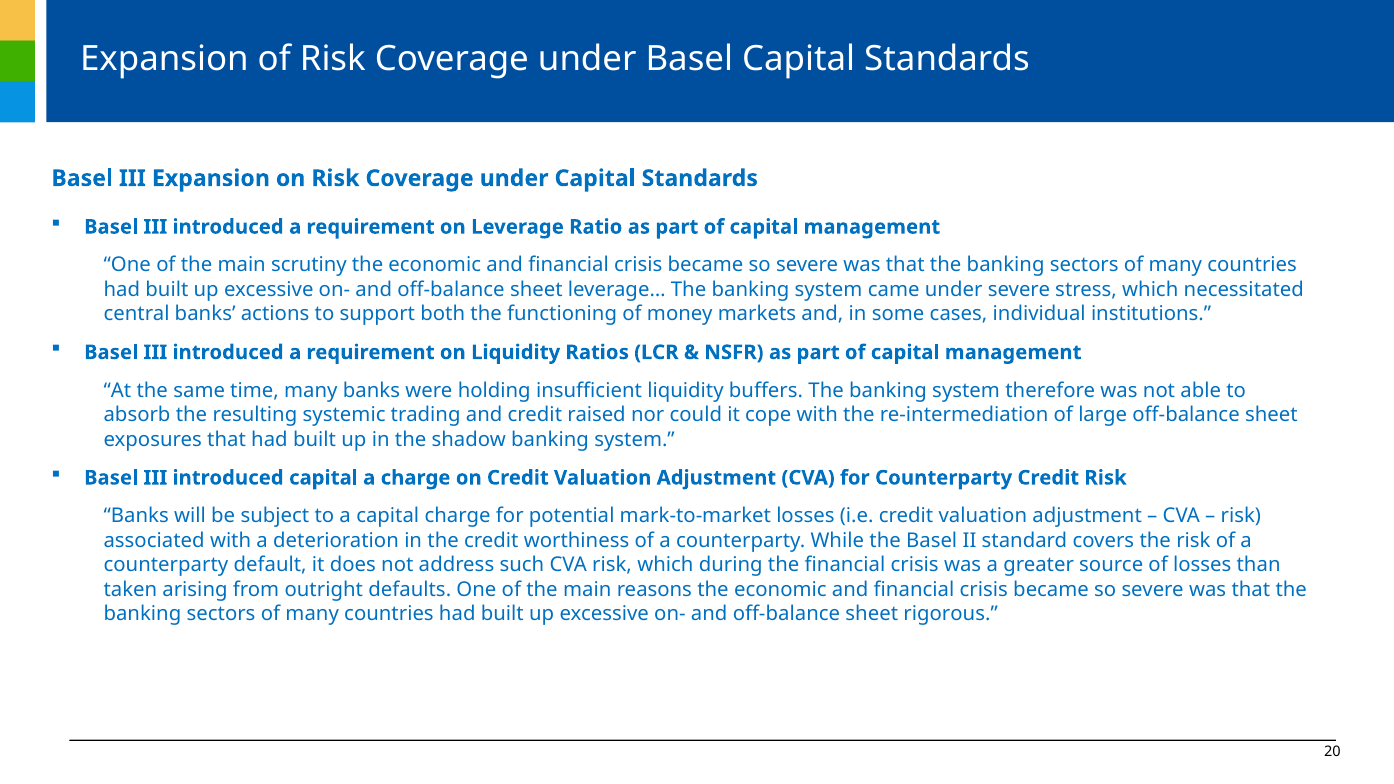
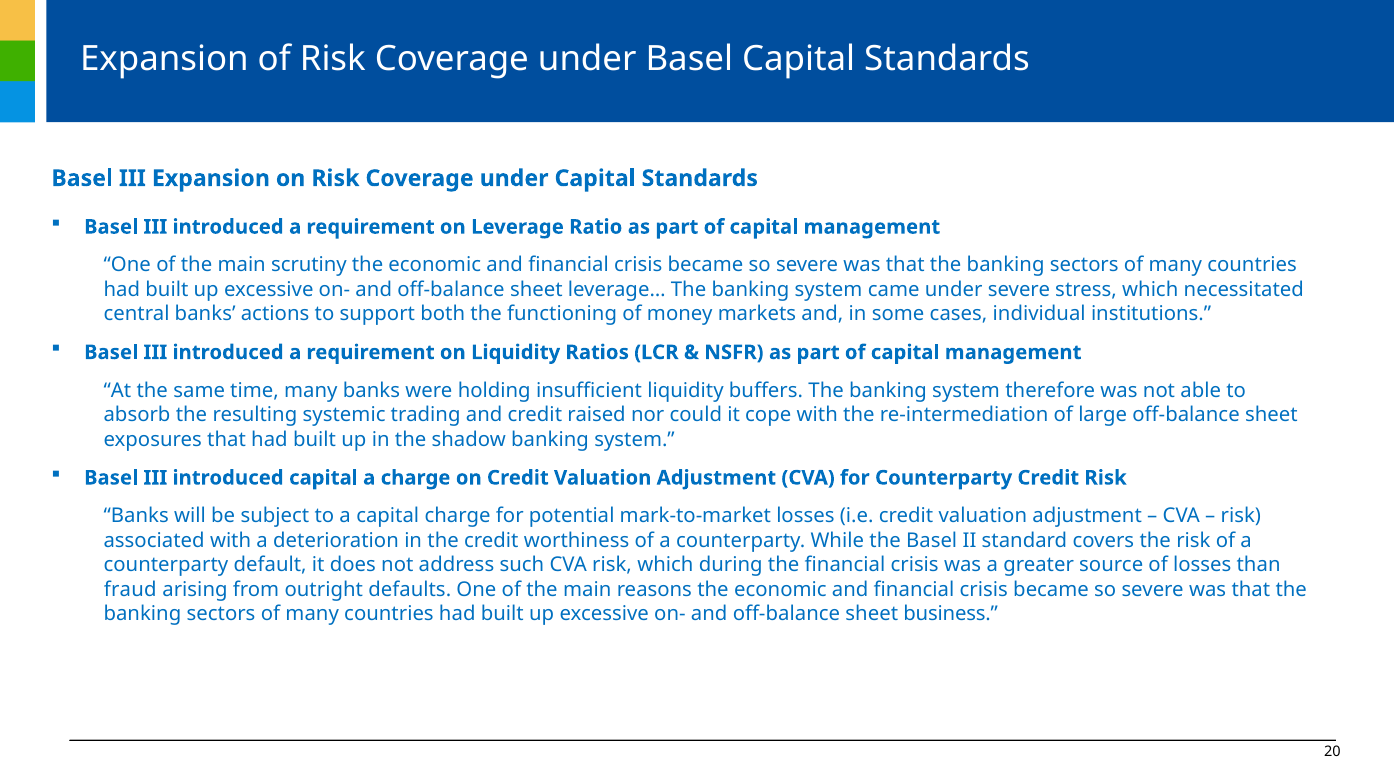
taken: taken -> fraud
rigorous: rigorous -> business
